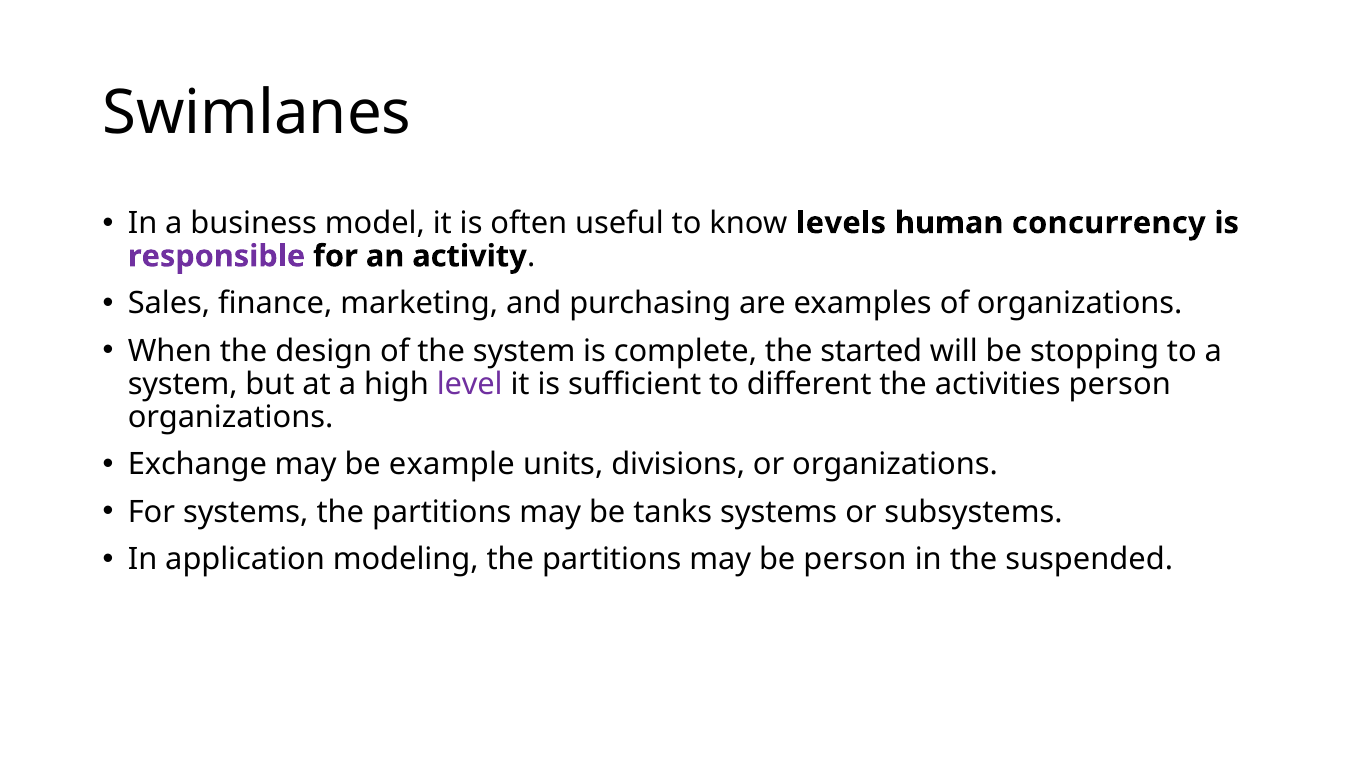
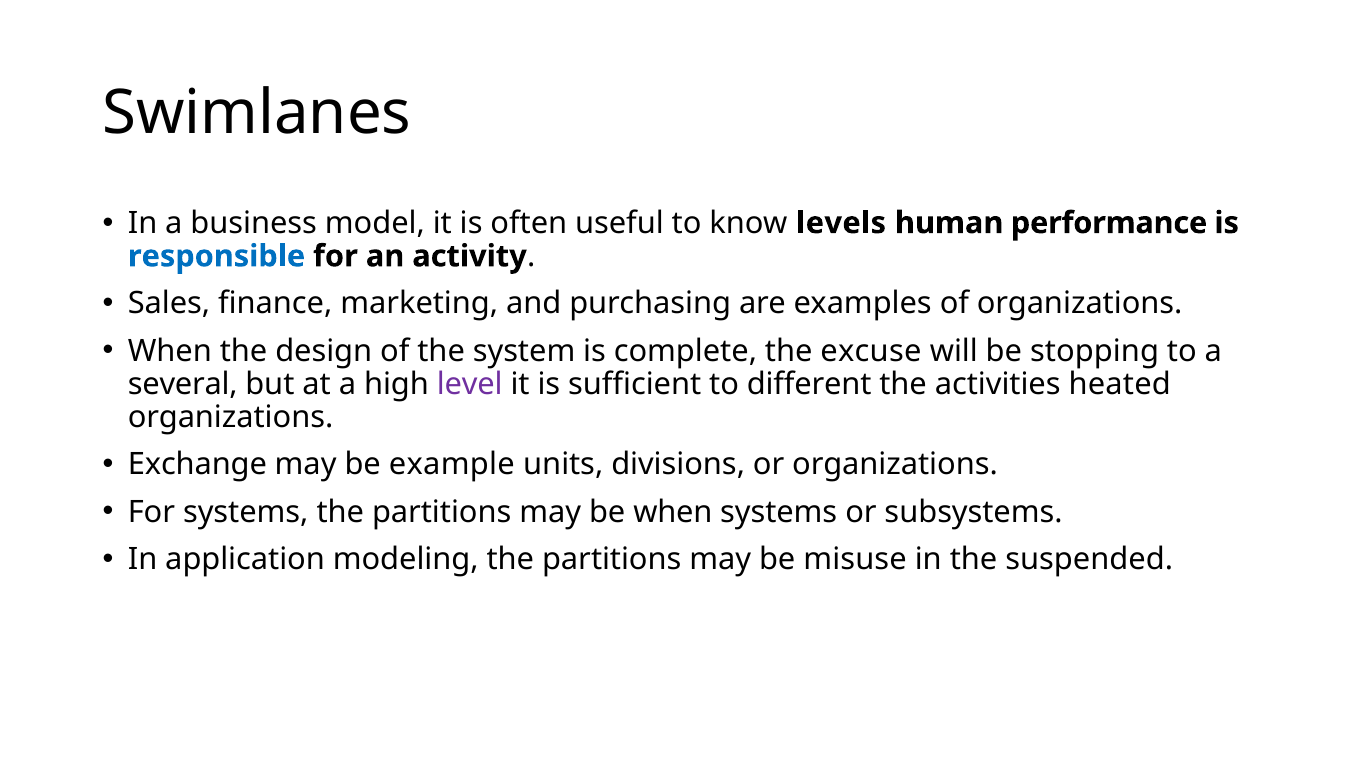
concurrency: concurrency -> performance
responsible colour: purple -> blue
started: started -> excuse
system at (183, 384): system -> several
activities person: person -> heated
be tanks: tanks -> when
be person: person -> misuse
